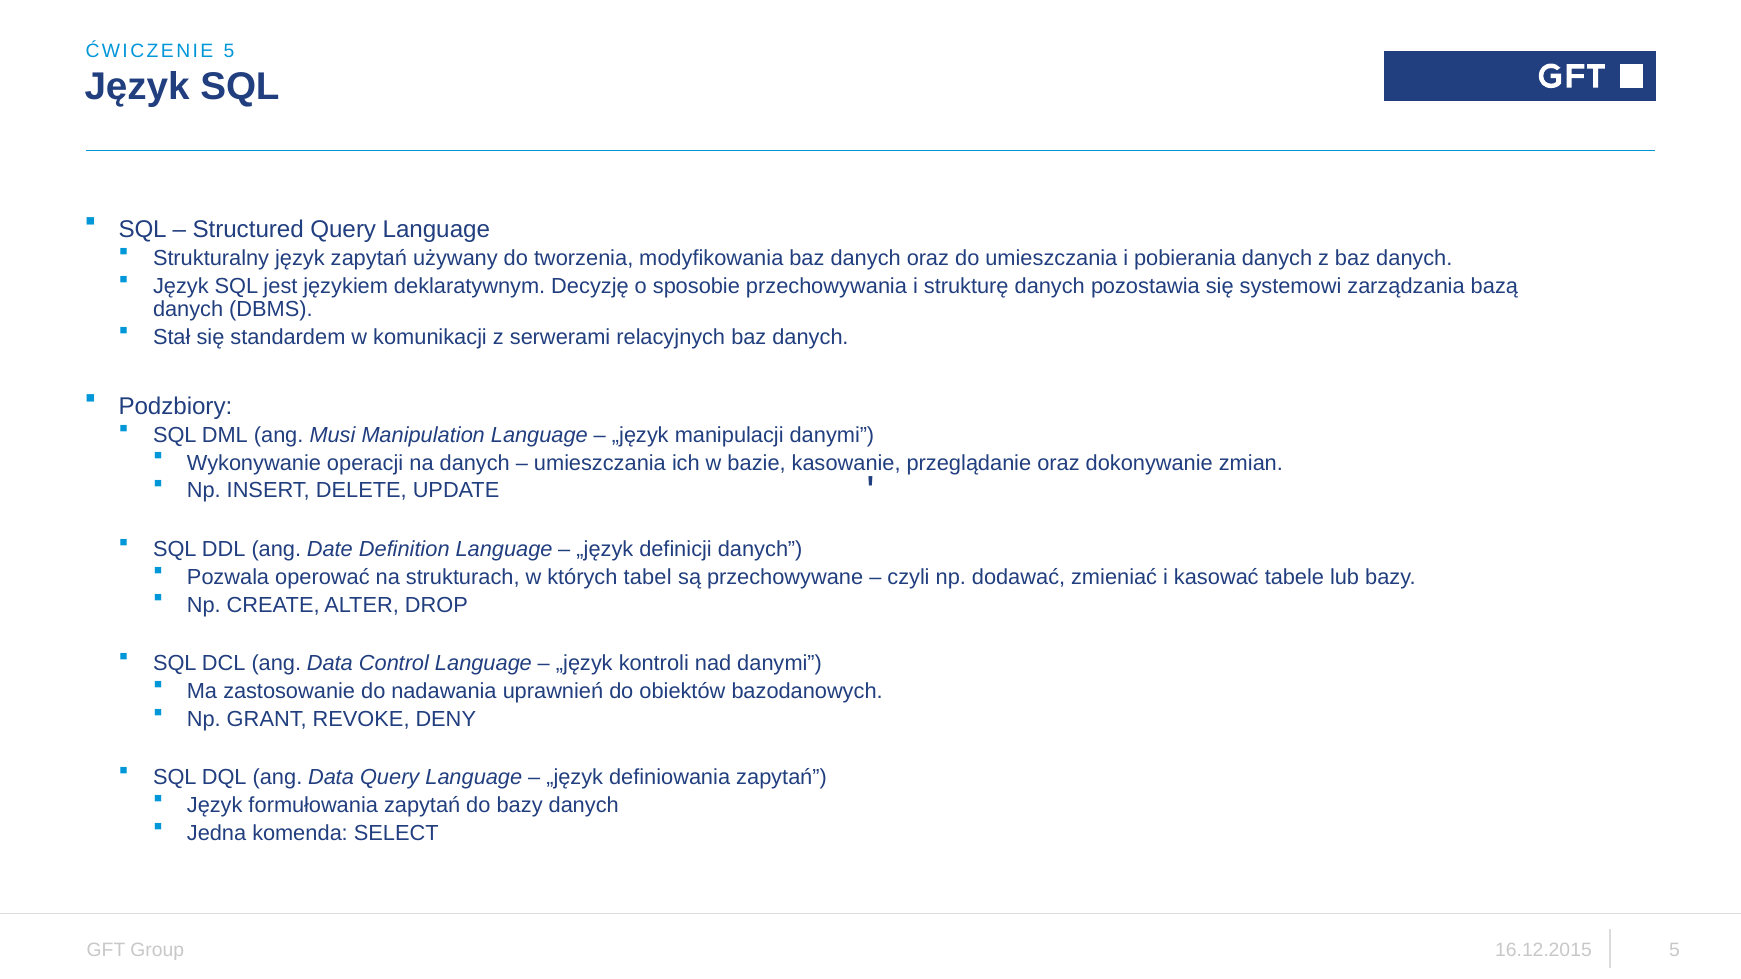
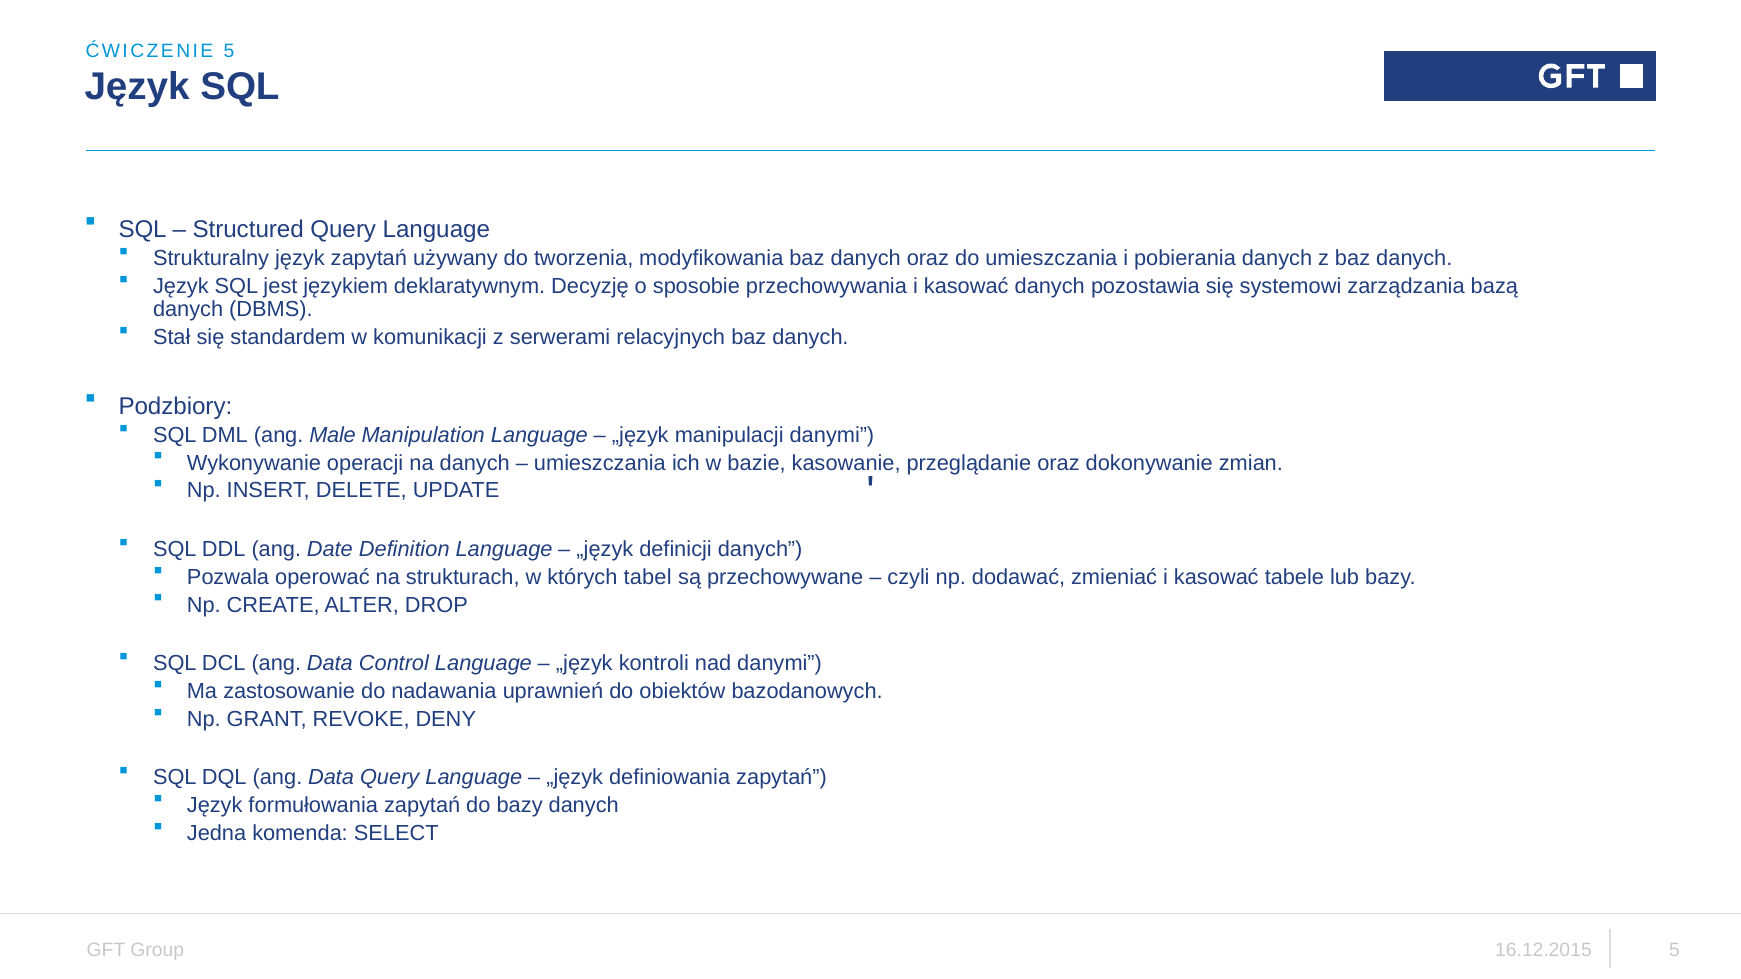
przechowywania i strukturę: strukturę -> kasować
Musi: Musi -> Male
